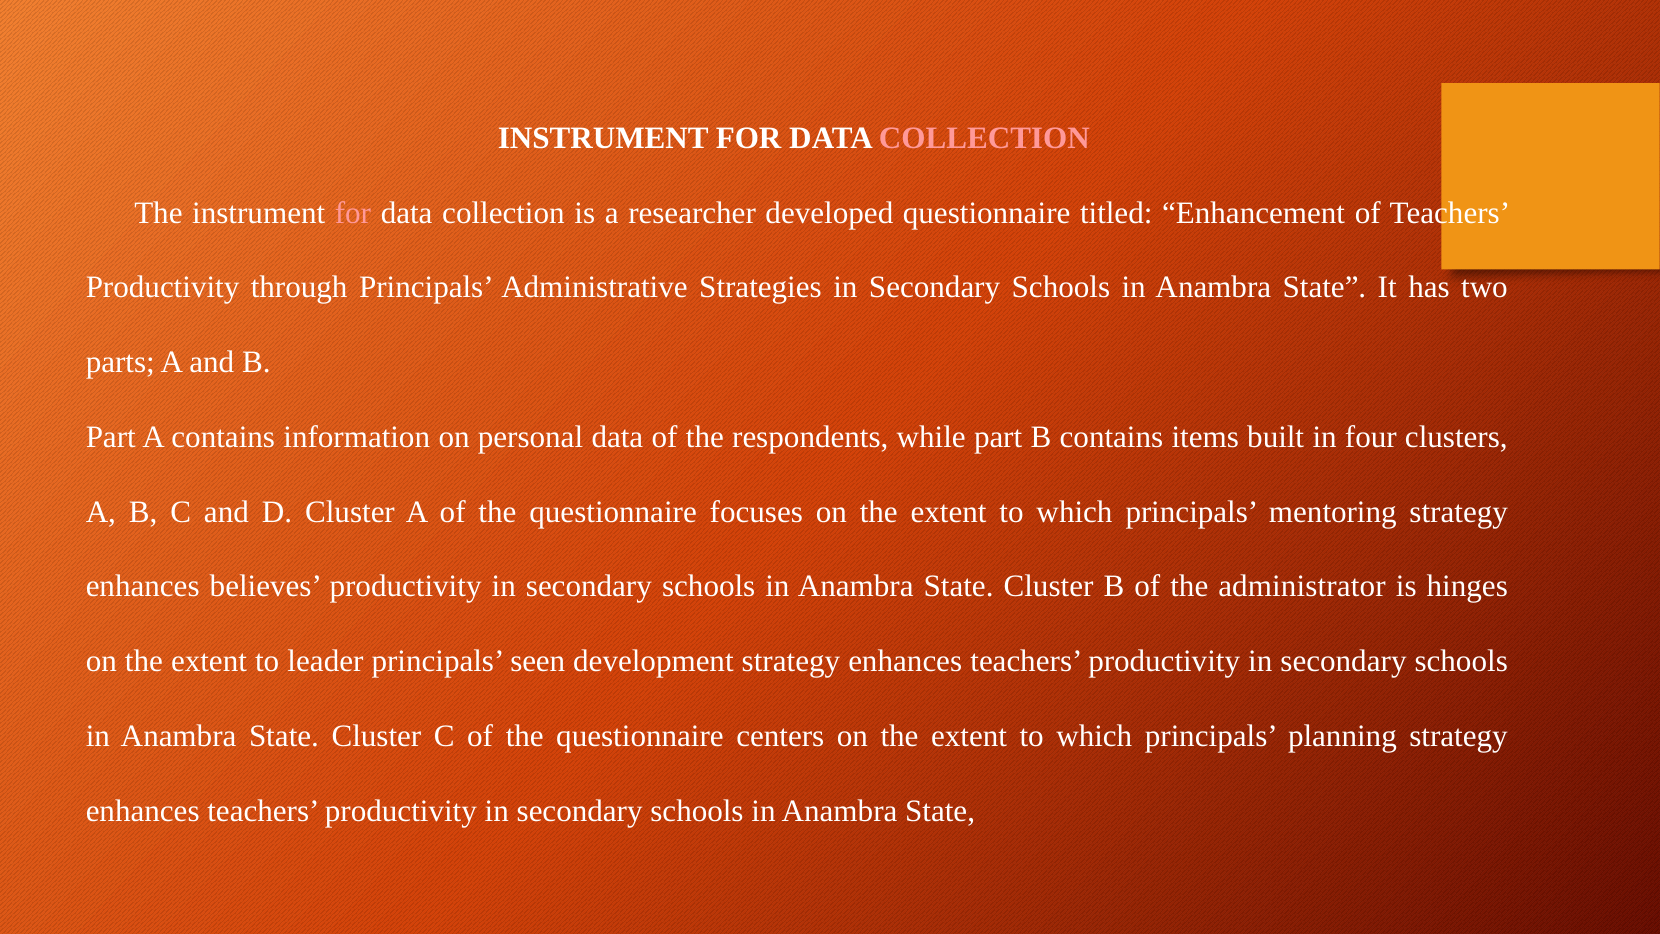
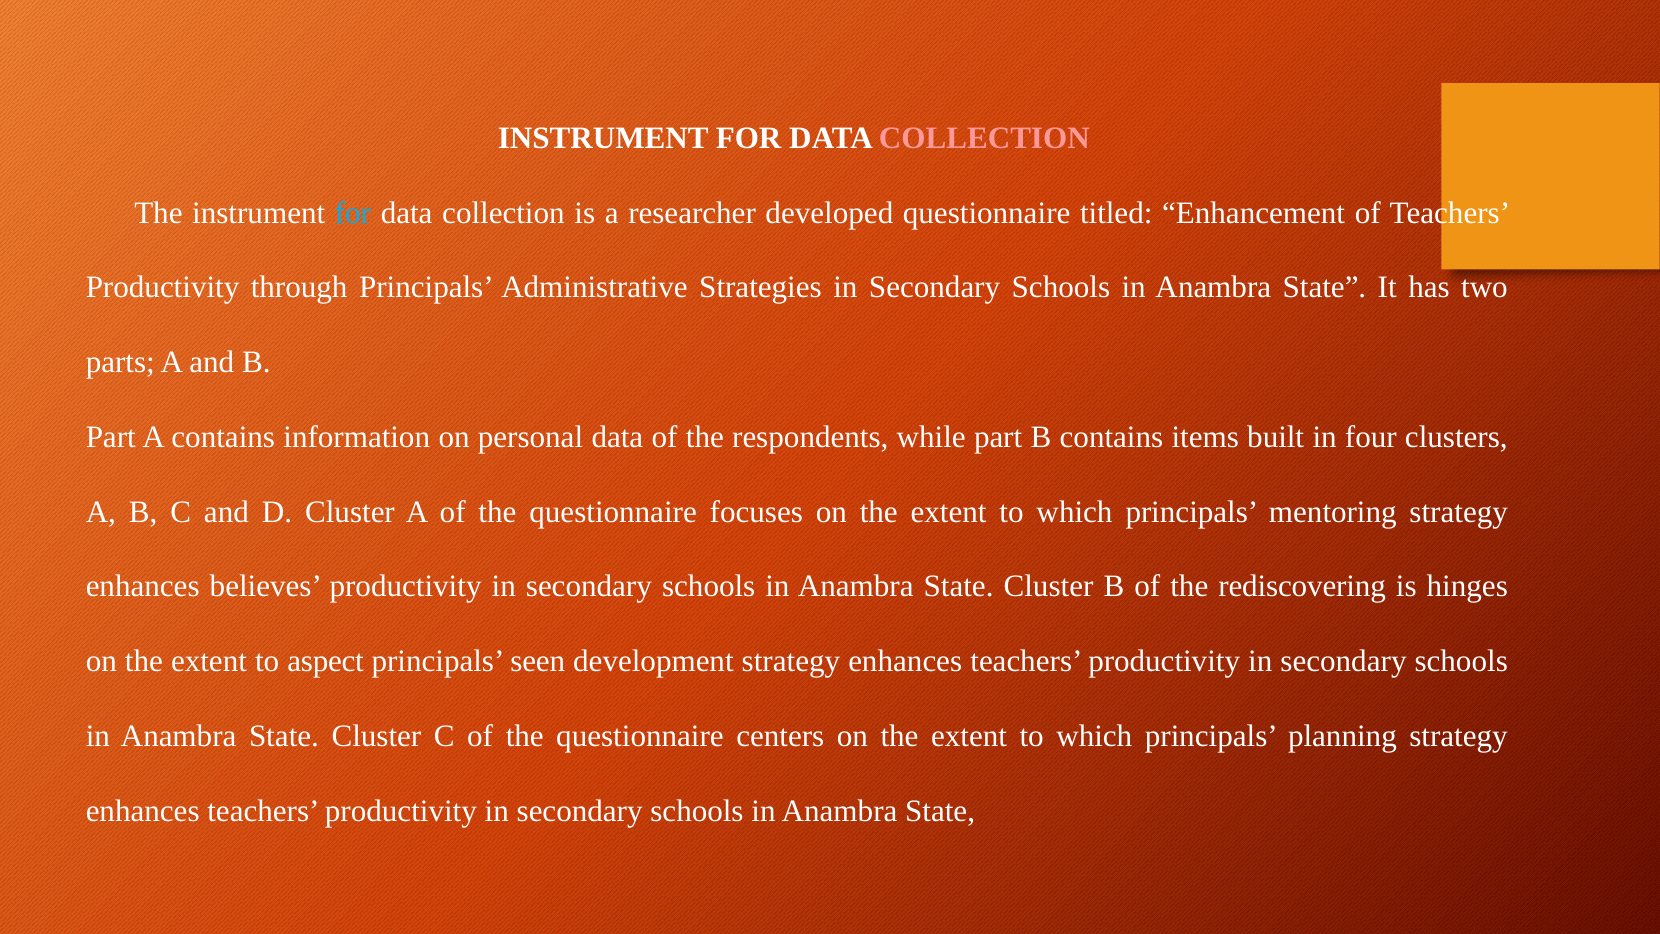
for at (353, 213) colour: pink -> light blue
administrator: administrator -> rediscovering
leader: leader -> aspect
